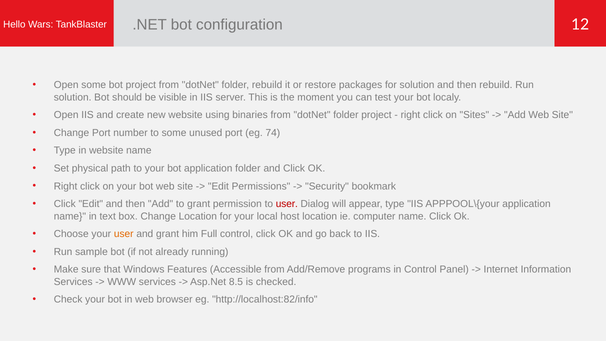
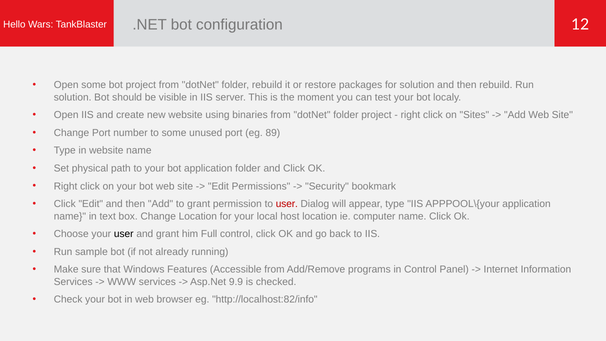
74: 74 -> 89
user at (124, 234) colour: orange -> black
8.5: 8.5 -> 9.9
